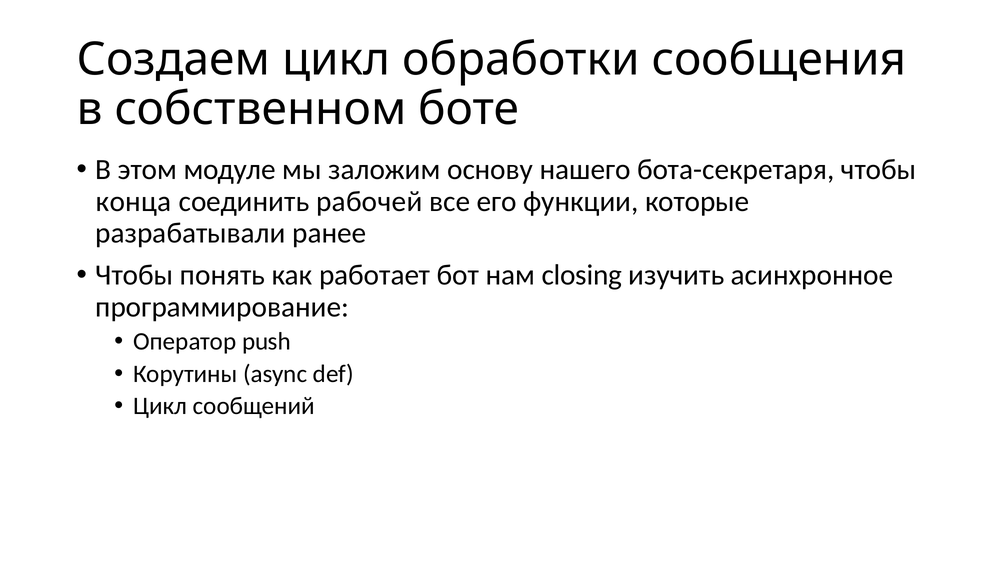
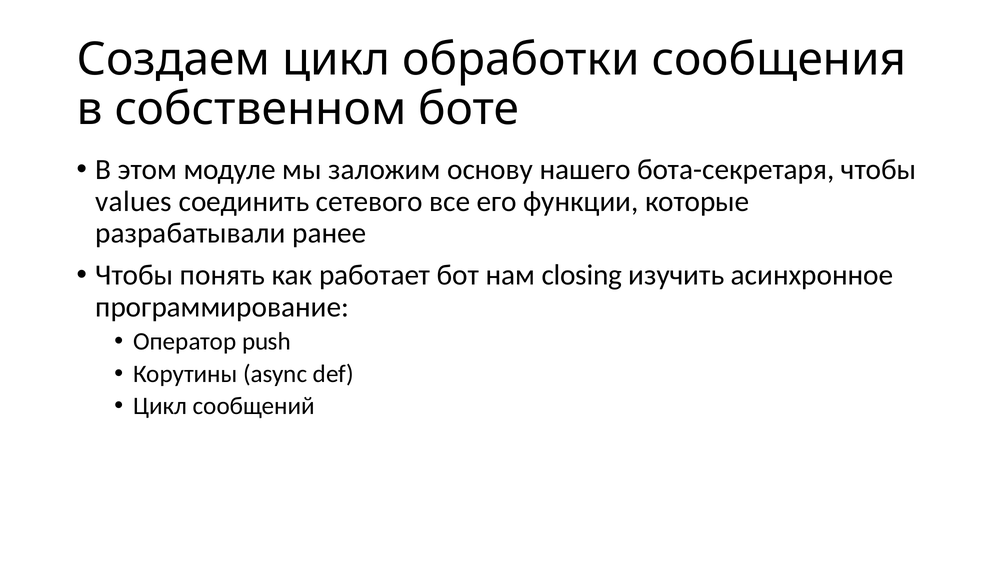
конца: конца -> values
рабочей: рабочей -> сетевого
